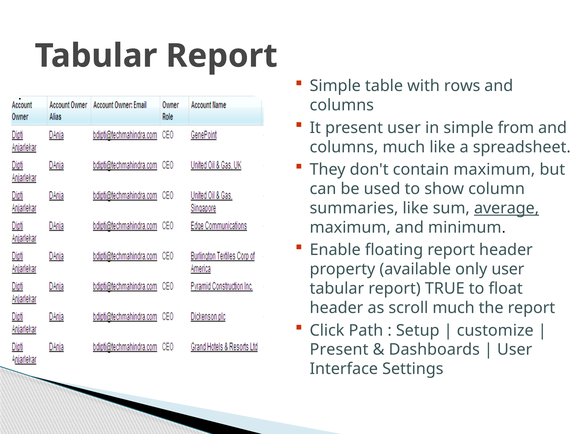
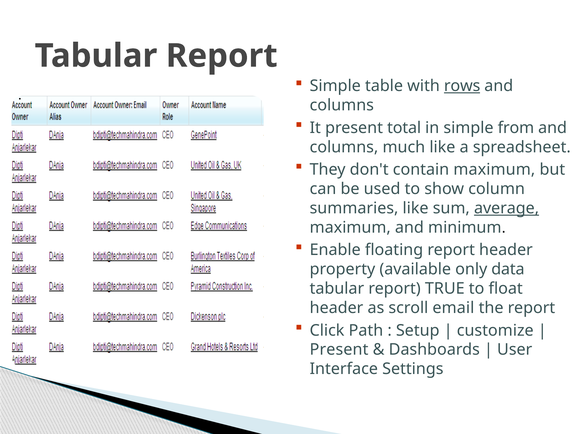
rows underline: none -> present
present user: user -> total
only user: user -> data
scroll much: much -> email
